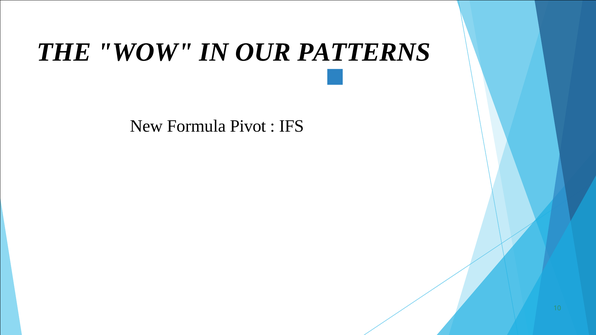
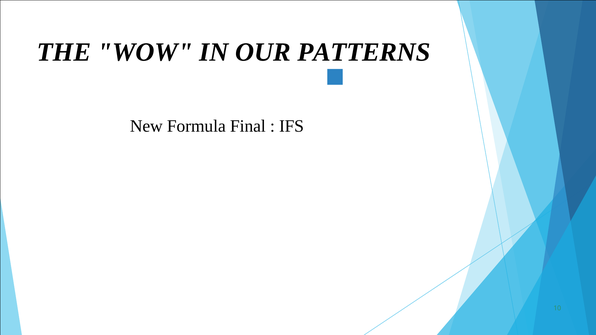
Pivot: Pivot -> Final
